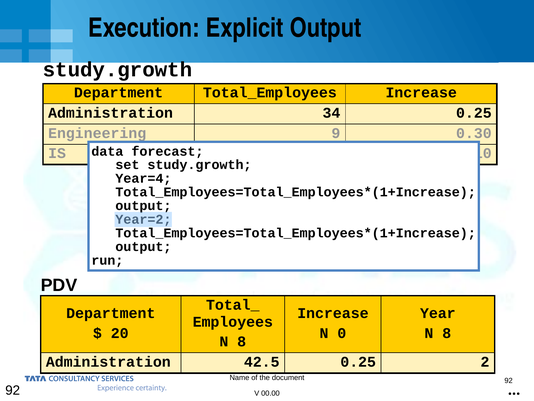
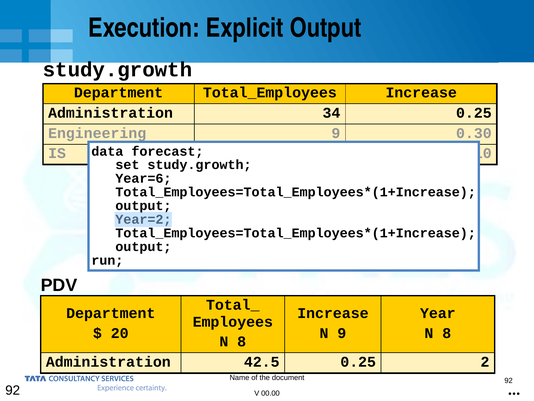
Year=4: Year=4 -> Year=6
N 0: 0 -> 9
